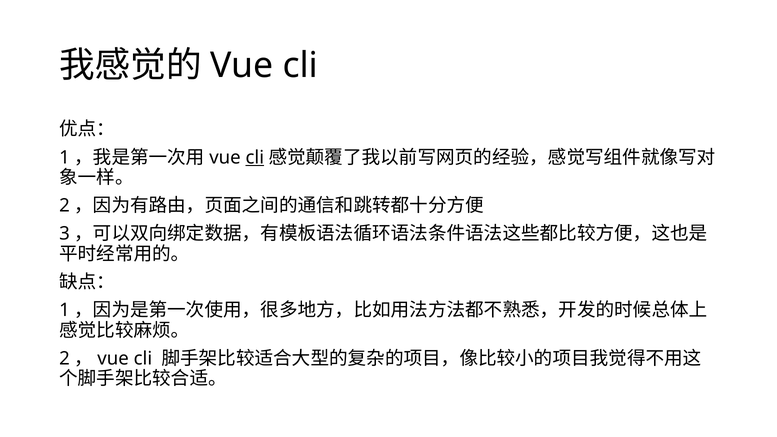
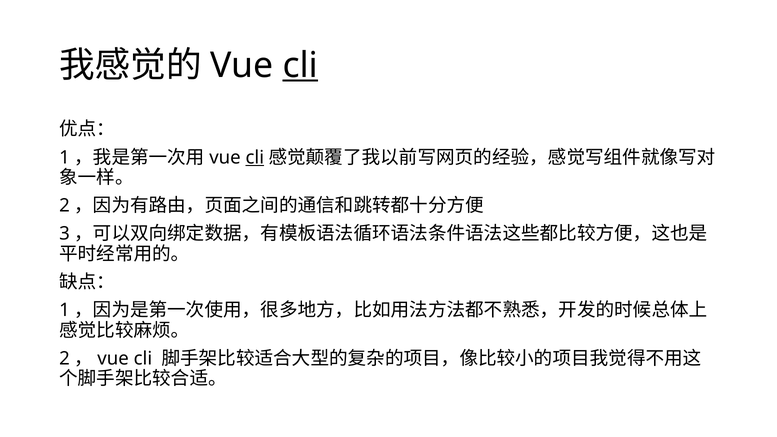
cli at (300, 65) underline: none -> present
